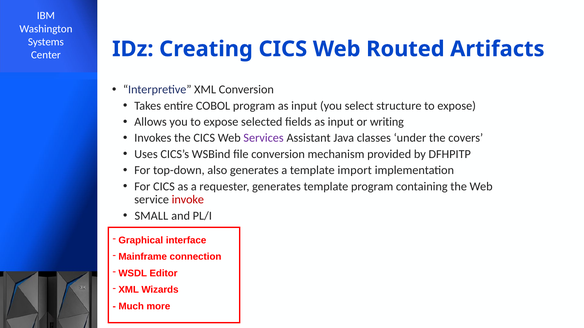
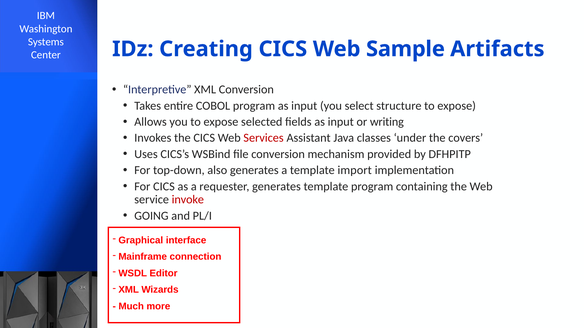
Routed: Routed -> Sample
Services colour: purple -> red
SMALL: SMALL -> GOING
